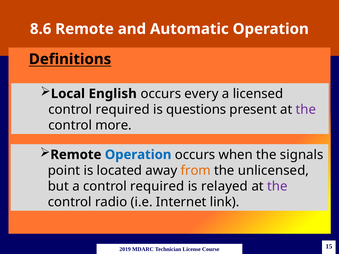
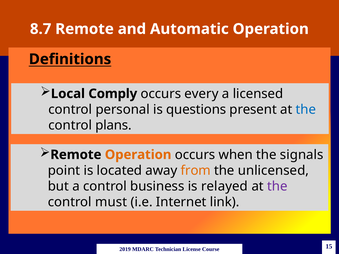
8.6: 8.6 -> 8.7
English: English -> Comply
required at (123, 110): required -> personal
the at (306, 110) colour: purple -> blue
more: more -> plans
Operation at (138, 155) colour: blue -> orange
a control required: required -> business
radio: radio -> must
